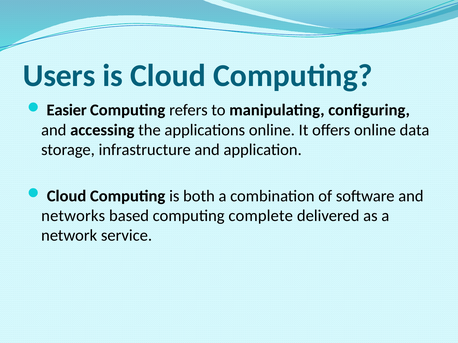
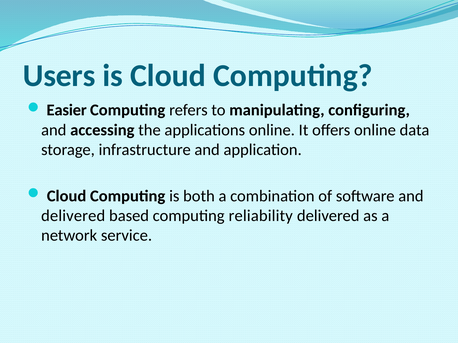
networks at (73, 216): networks -> delivered
complete: complete -> reliability
